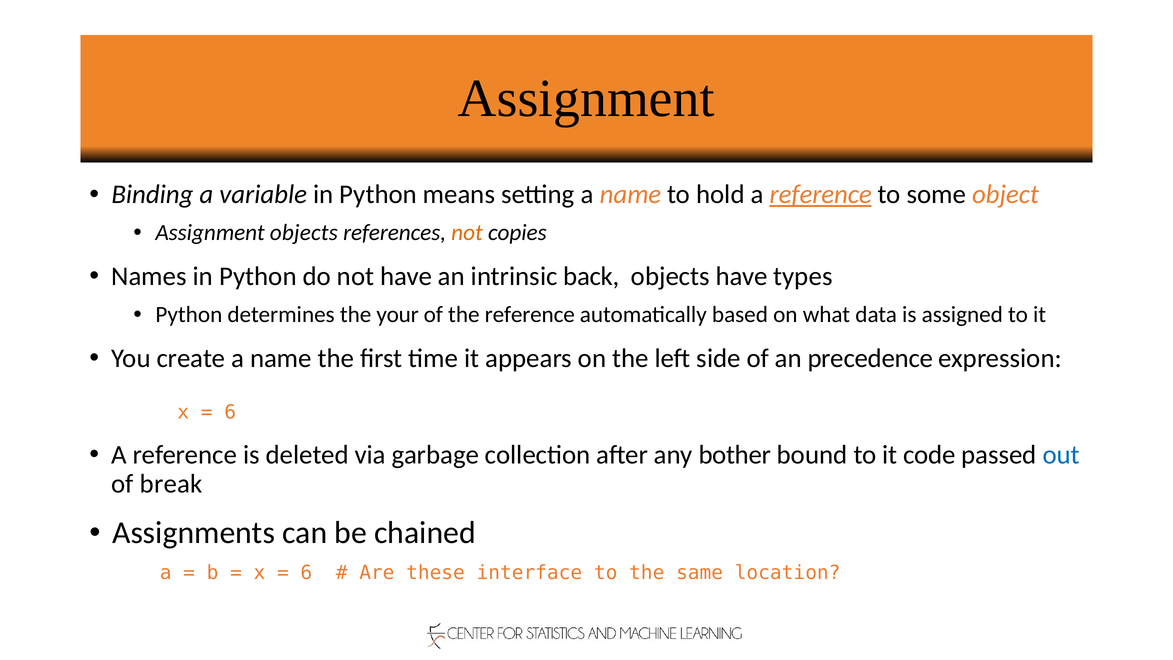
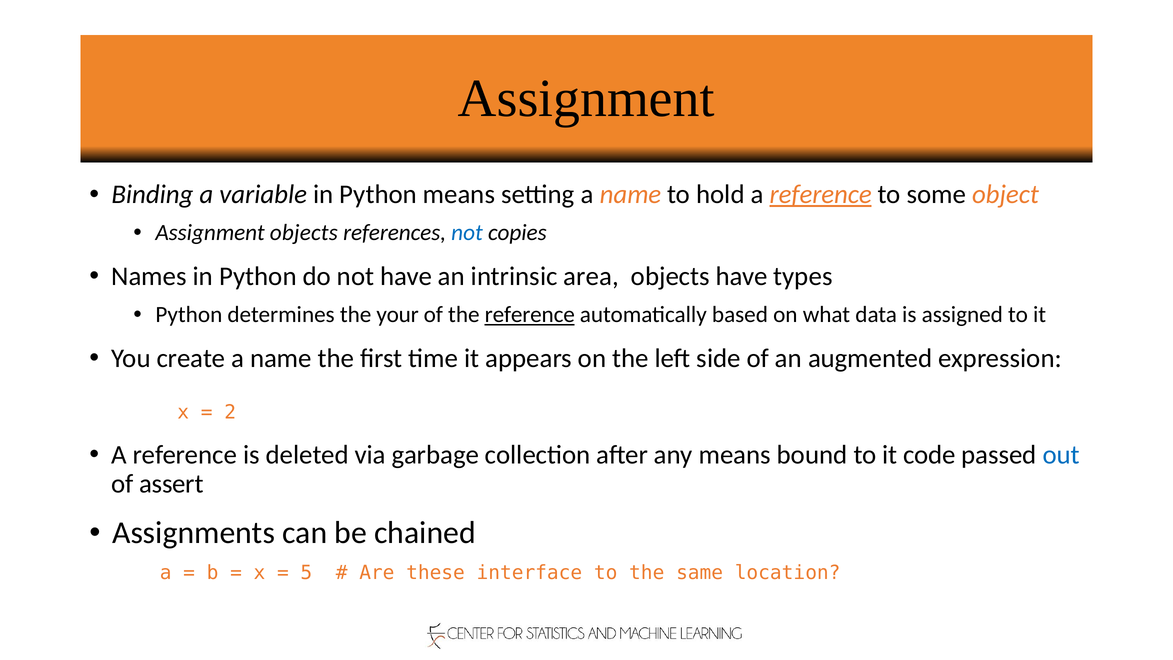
not at (467, 233) colour: orange -> blue
back: back -> area
reference at (530, 315) underline: none -> present
precedence: precedence -> augmented
6 at (230, 412): 6 -> 2
any bother: bother -> means
break: break -> assert
6 at (306, 573): 6 -> 5
